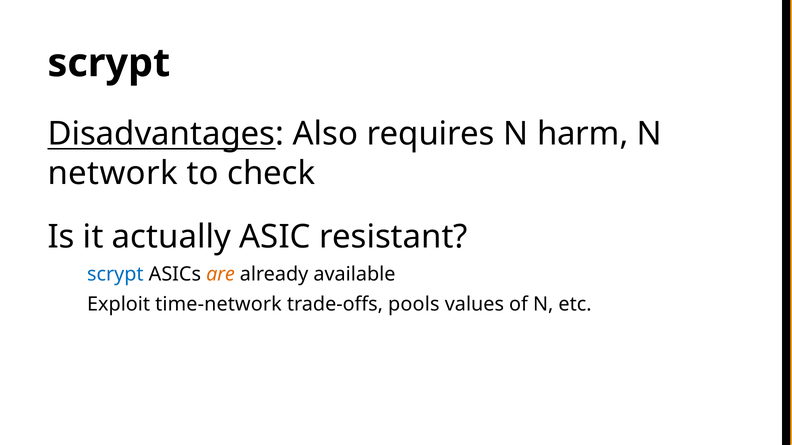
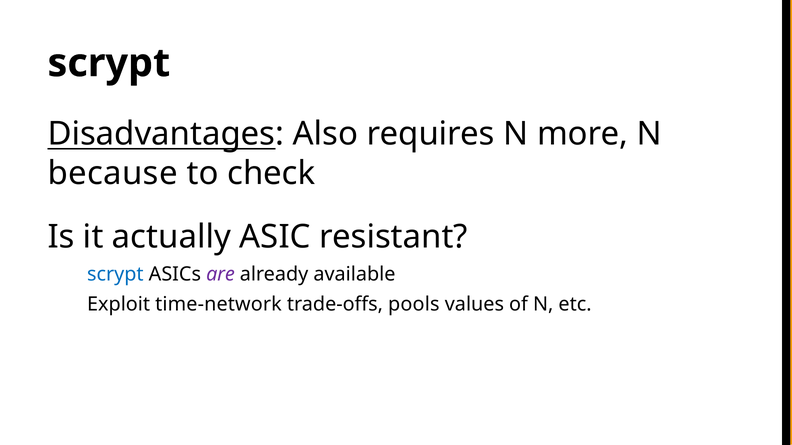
harm: harm -> more
network: network -> because
are colour: orange -> purple
